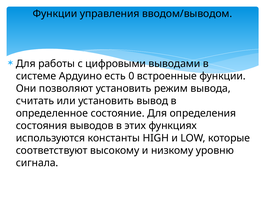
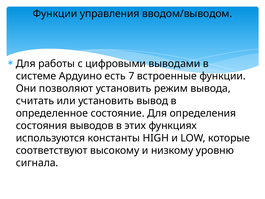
0: 0 -> 7
